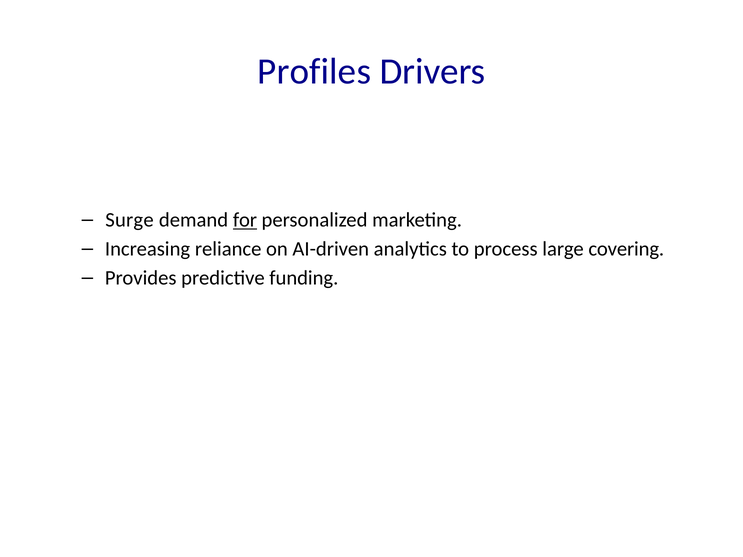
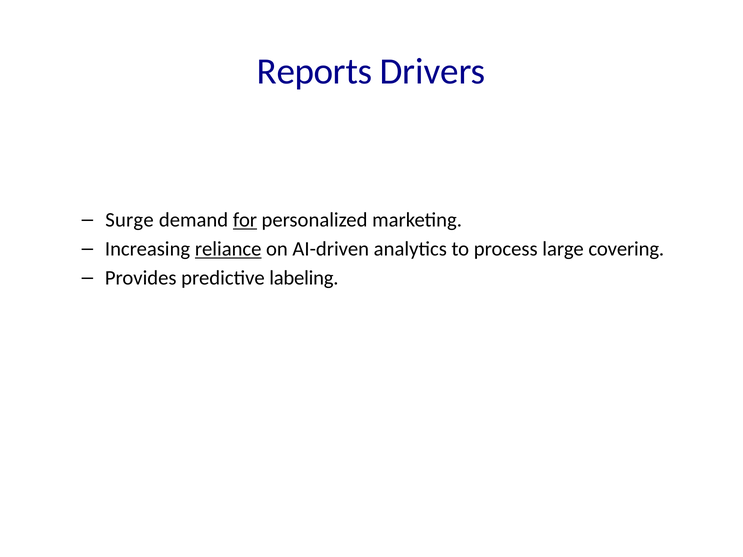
Profiles: Profiles -> Reports
reliance underline: none -> present
funding: funding -> labeling
